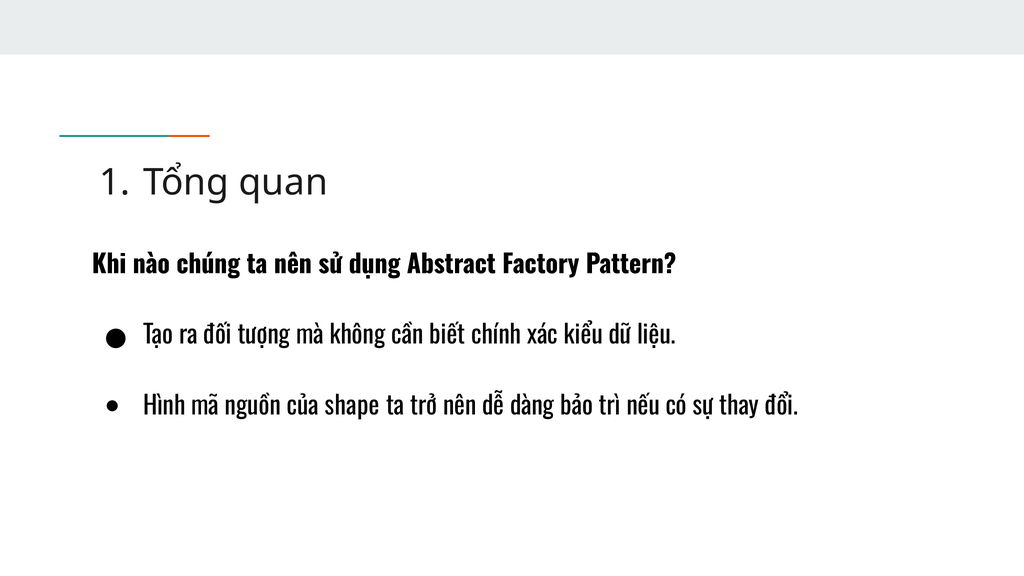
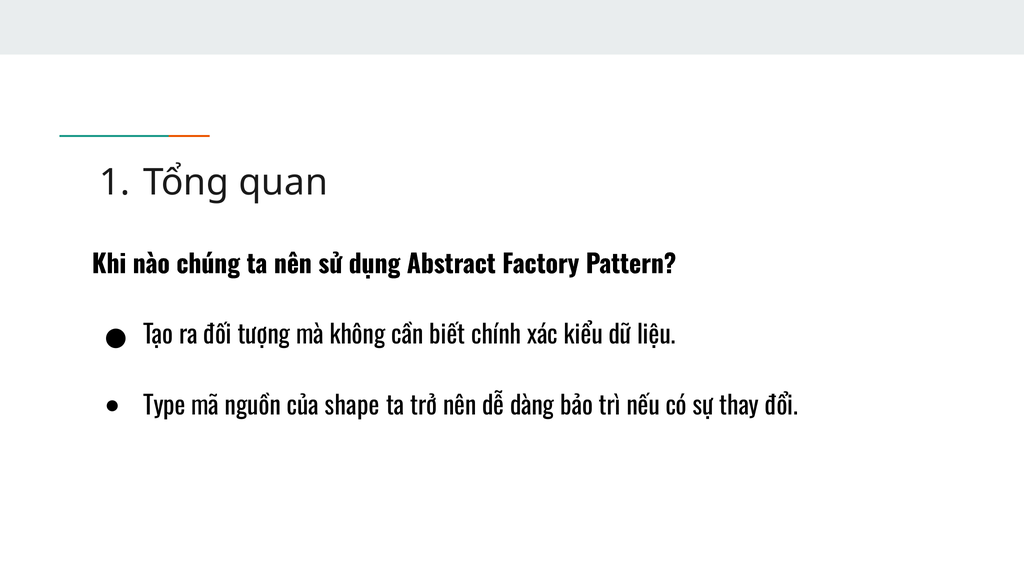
Hình: Hình -> Type
